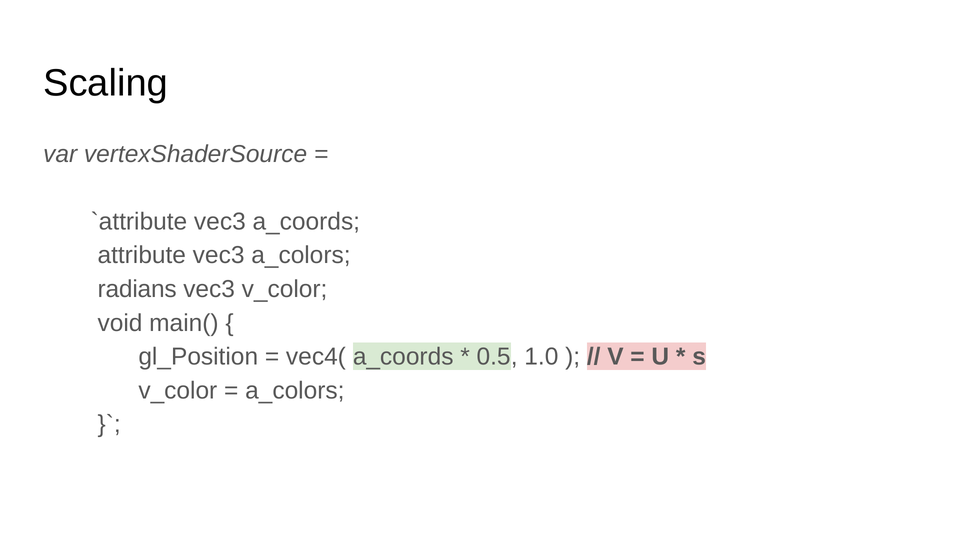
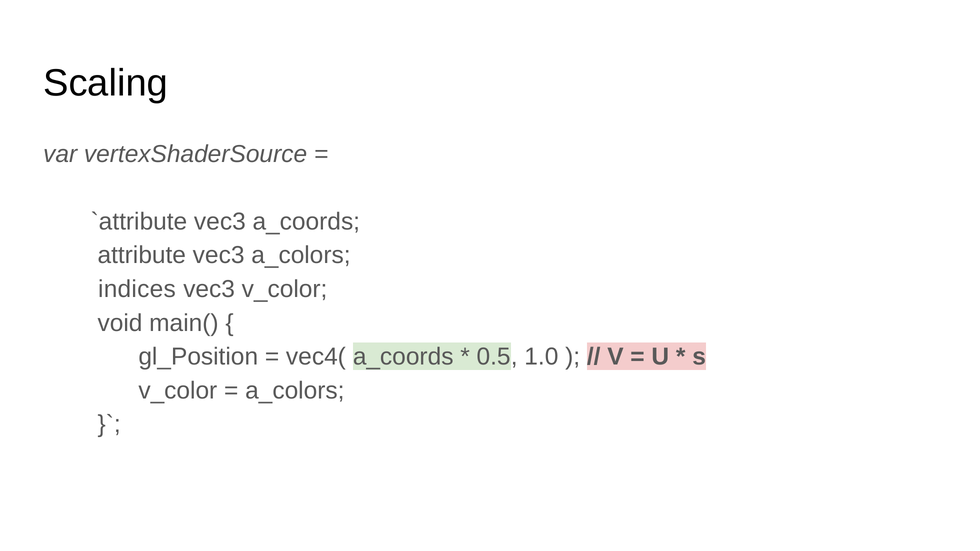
radians: radians -> indices
